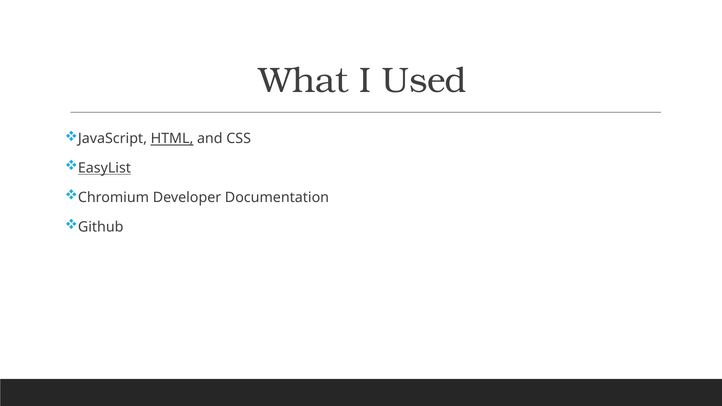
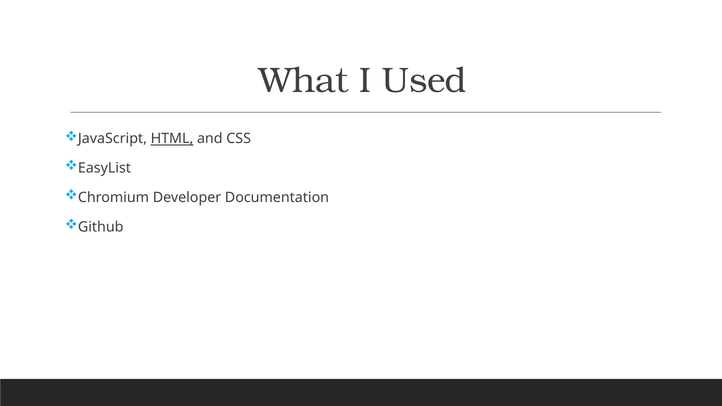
EasyList underline: present -> none
